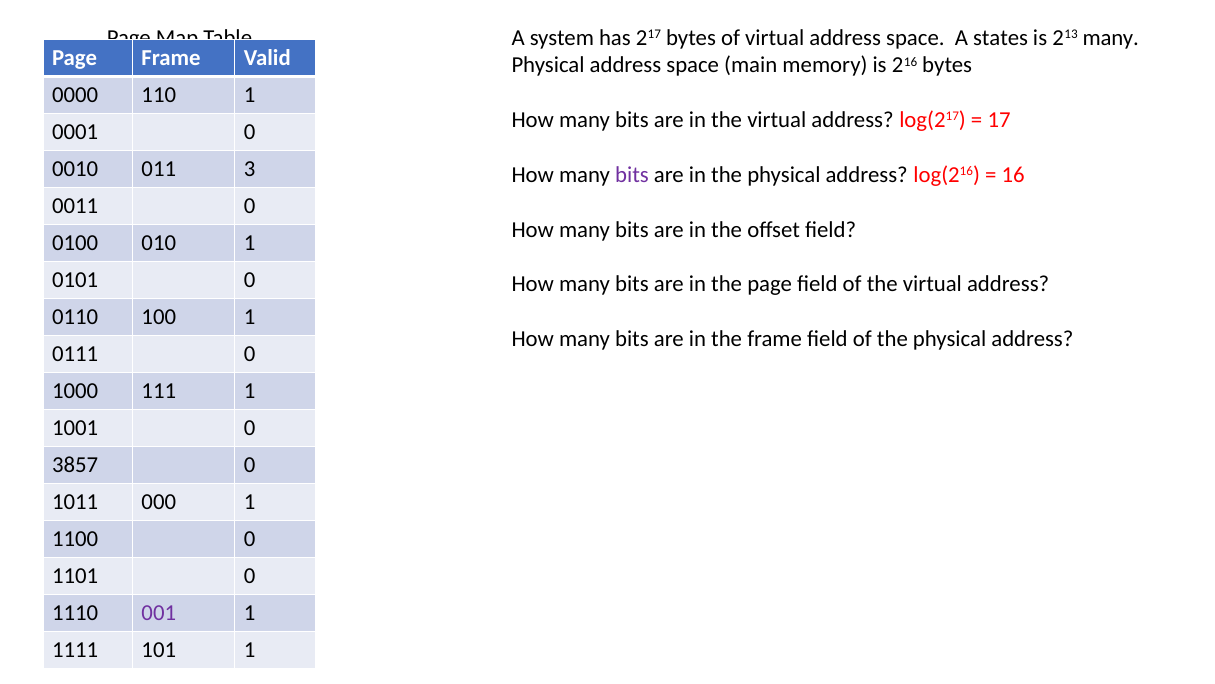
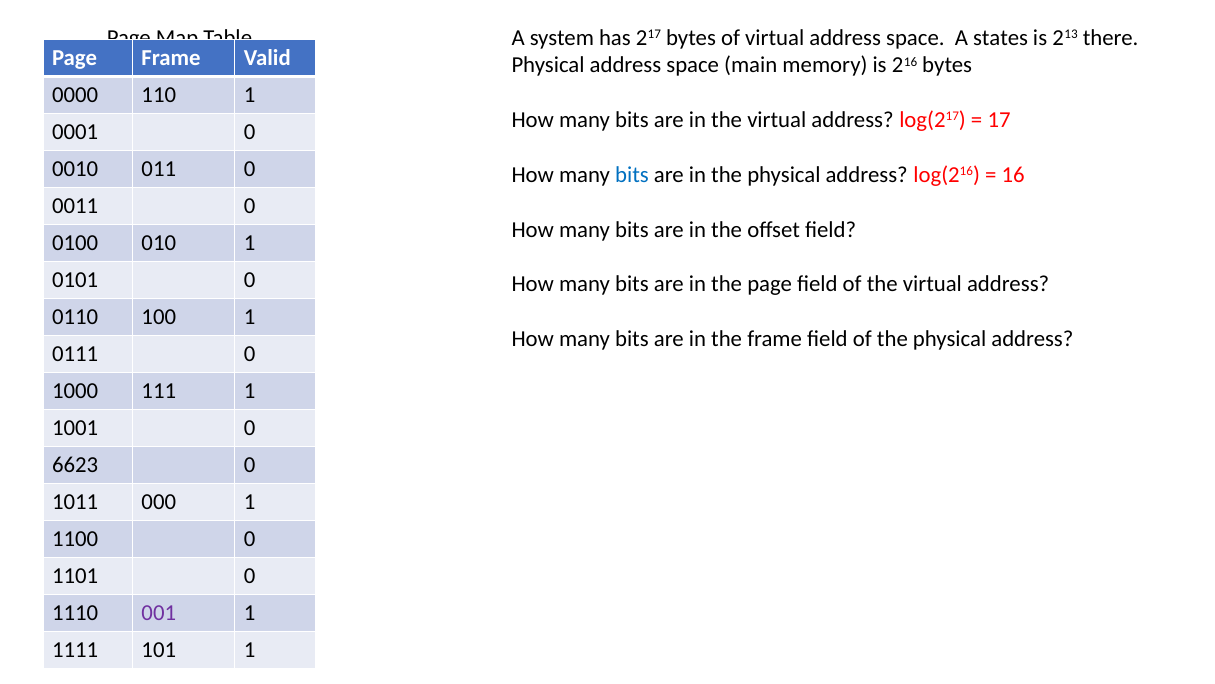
213 many: many -> there
011 3: 3 -> 0
bits at (632, 175) colour: purple -> blue
3857: 3857 -> 6623
